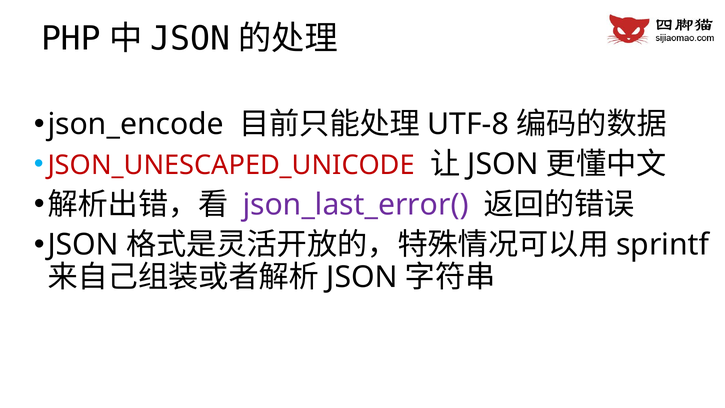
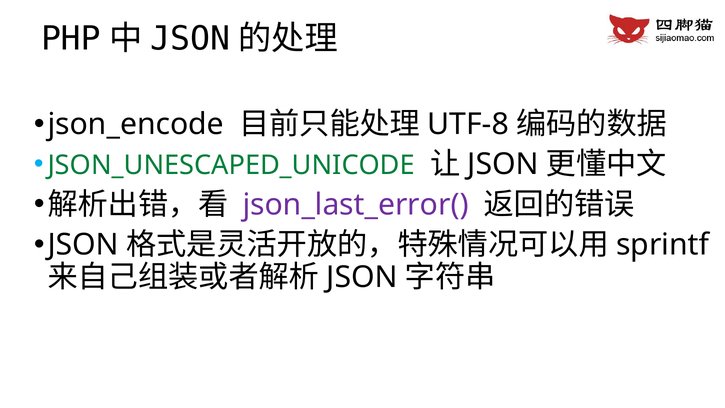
JSON_UNESCAPED_UNICODE colour: red -> green
